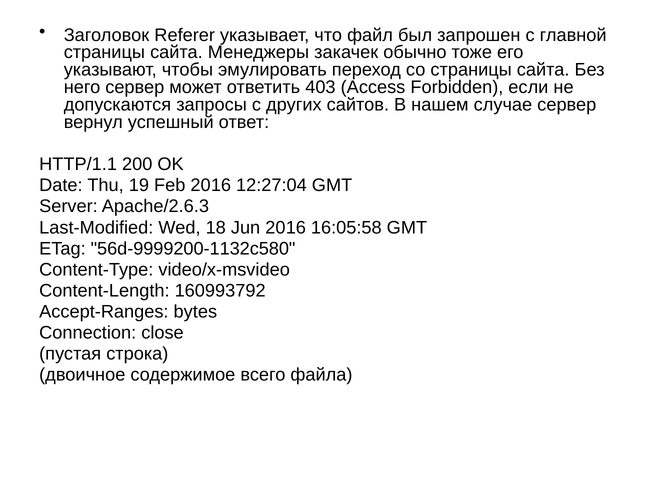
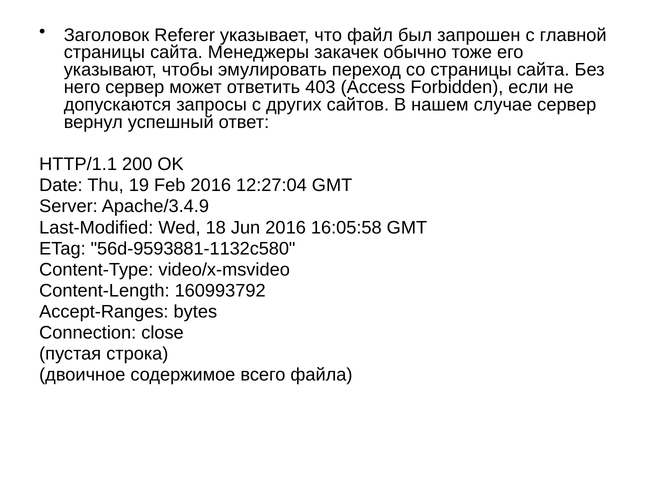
Apache/2.6.3: Apache/2.6.3 -> Apache/3.4.9
56d-9999200-1132c580: 56d-9999200-1132c580 -> 56d-9593881-1132c580
